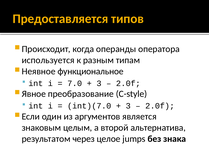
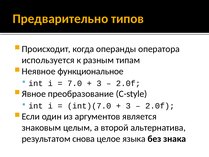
Предоставляется: Предоставляется -> Предварительно
через: через -> снова
jumps: jumps -> языка
